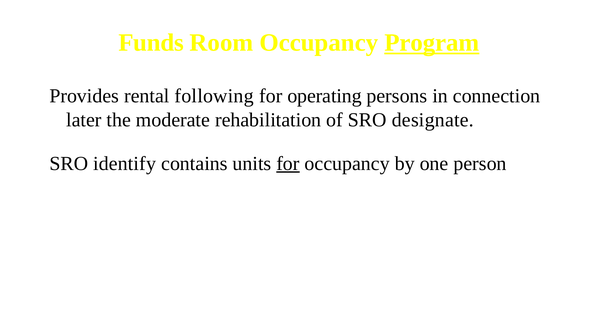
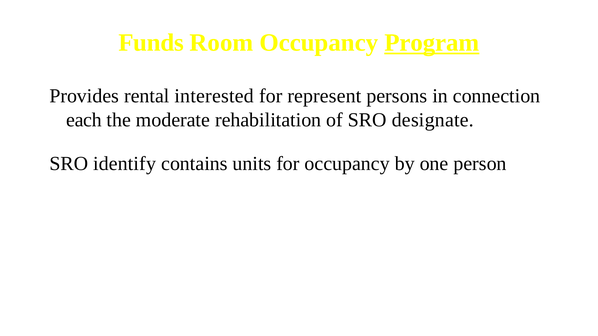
following: following -> interested
operating: operating -> represent
later: later -> each
for at (288, 164) underline: present -> none
